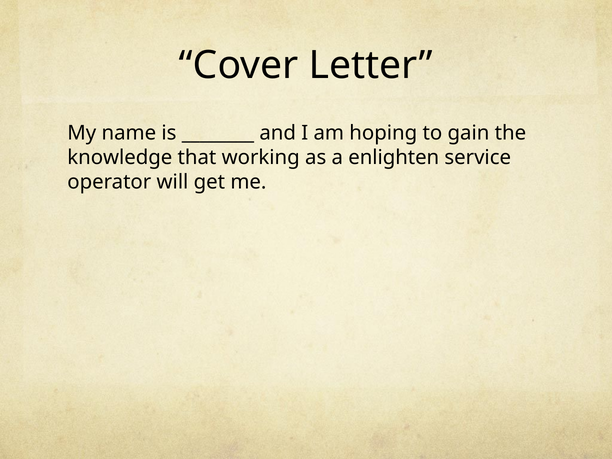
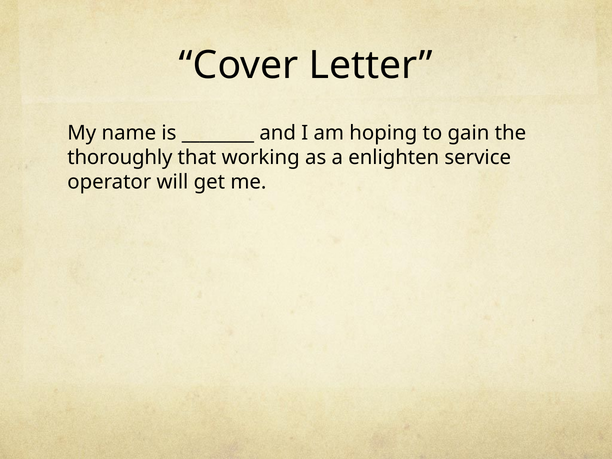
knowledge: knowledge -> thoroughly
